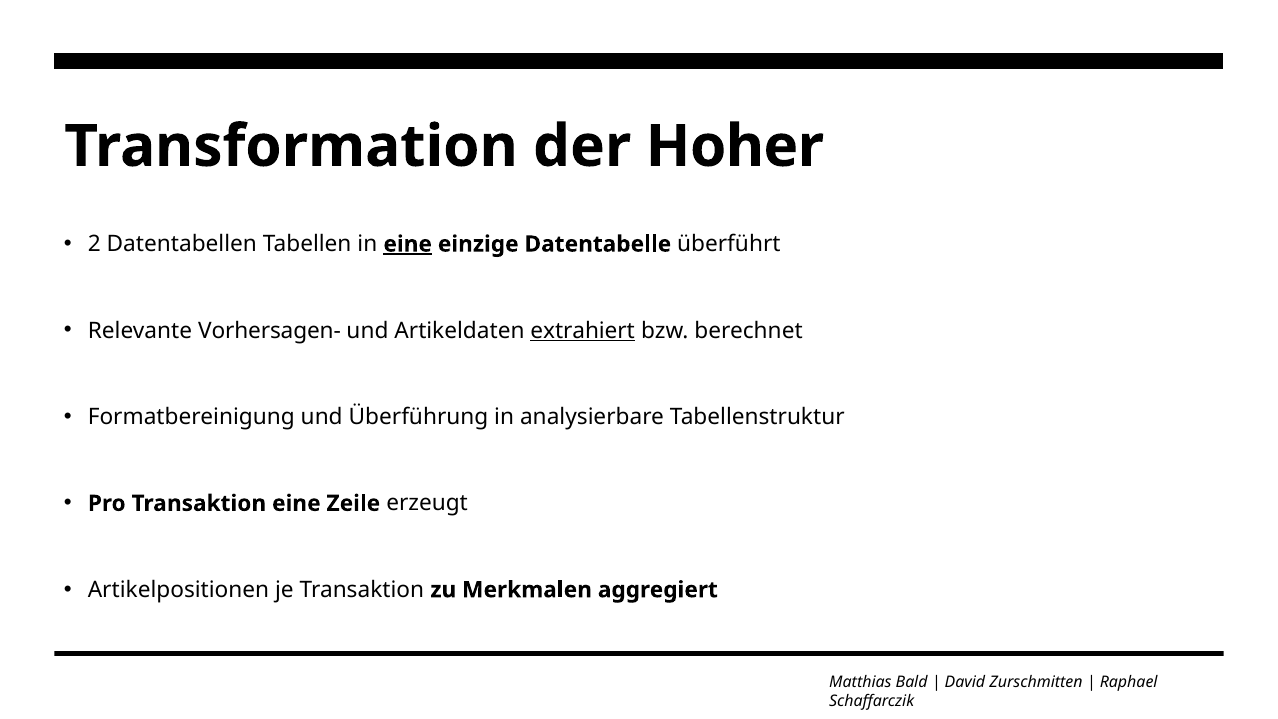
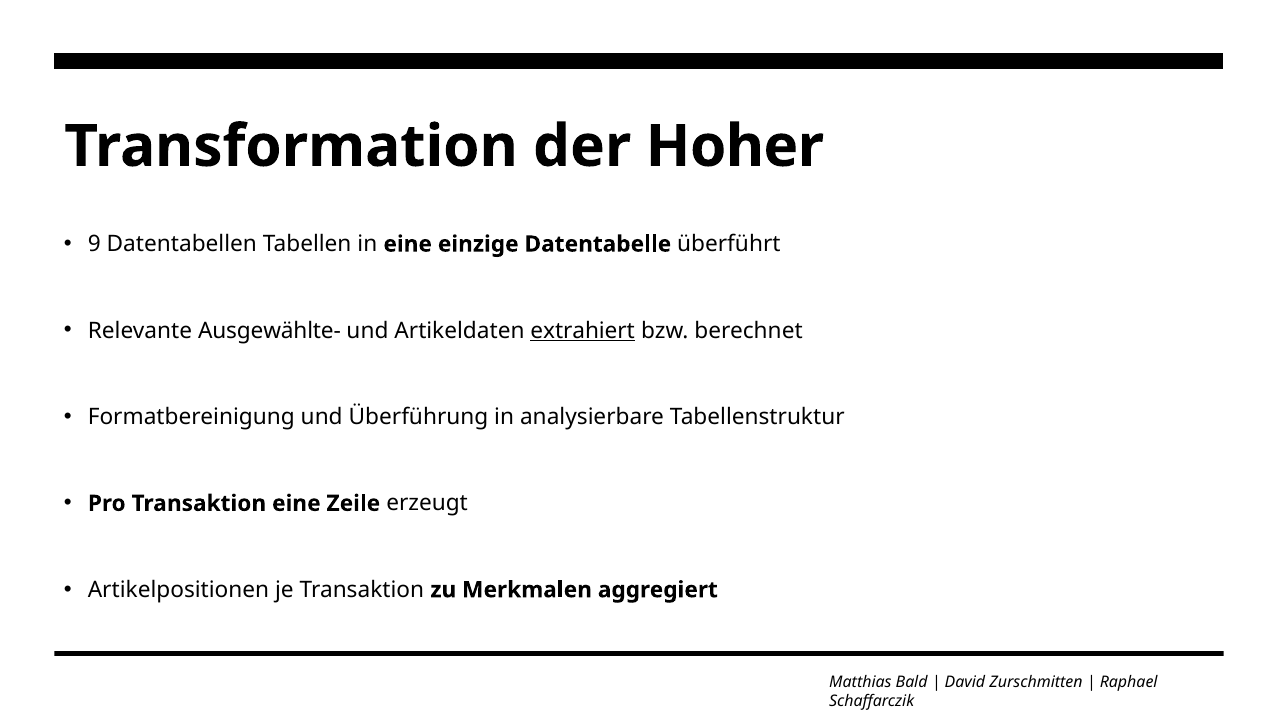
2: 2 -> 9
eine at (408, 244) underline: present -> none
Vorhersagen-: Vorhersagen- -> Ausgewählte-
